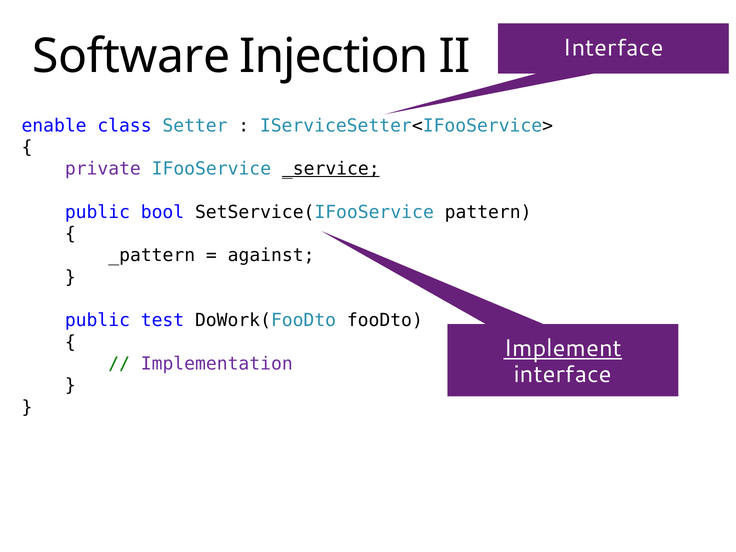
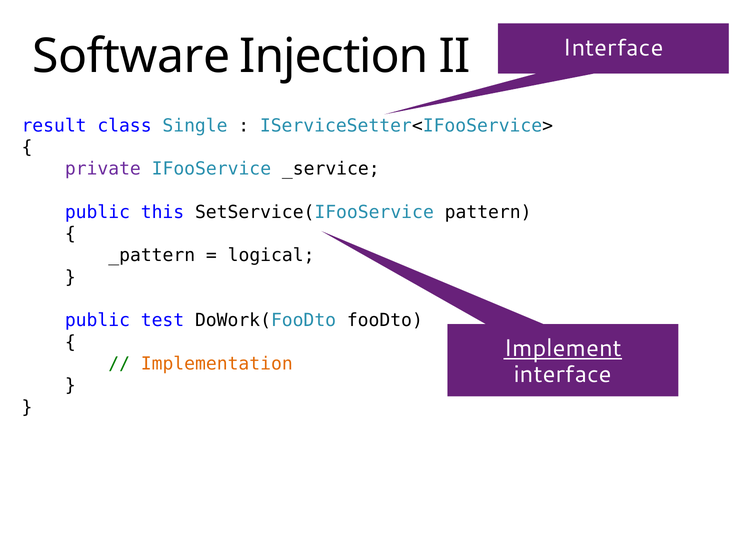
enable: enable -> result
Setter: Setter -> Single
_service underline: present -> none
bool: bool -> this
against: against -> logical
Implementation colour: purple -> orange
